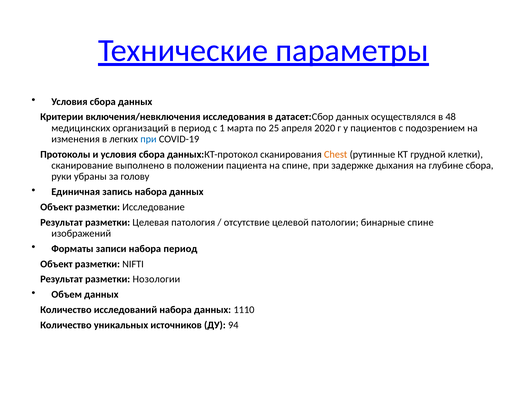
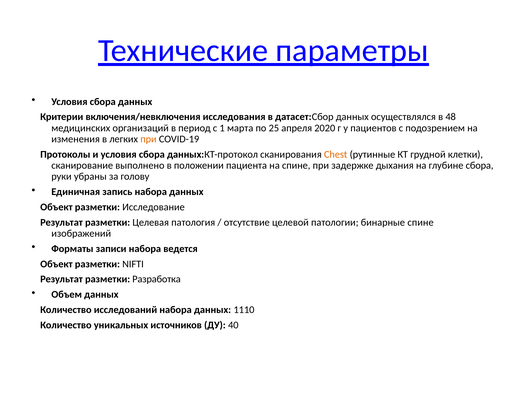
при at (148, 139) colour: blue -> orange
набора период: период -> ведется
Нозологии: Нозологии -> Разработка
94: 94 -> 40
